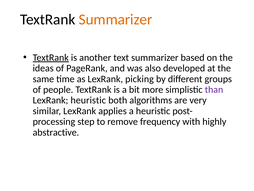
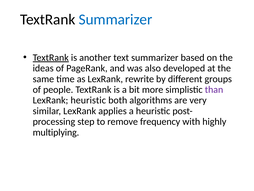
Summarizer at (116, 19) colour: orange -> blue
picking: picking -> rewrite
abstractive: abstractive -> multiplying
